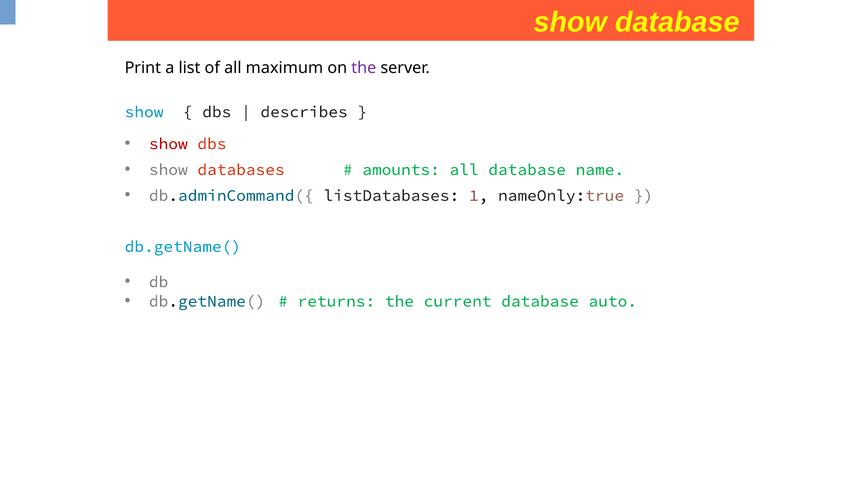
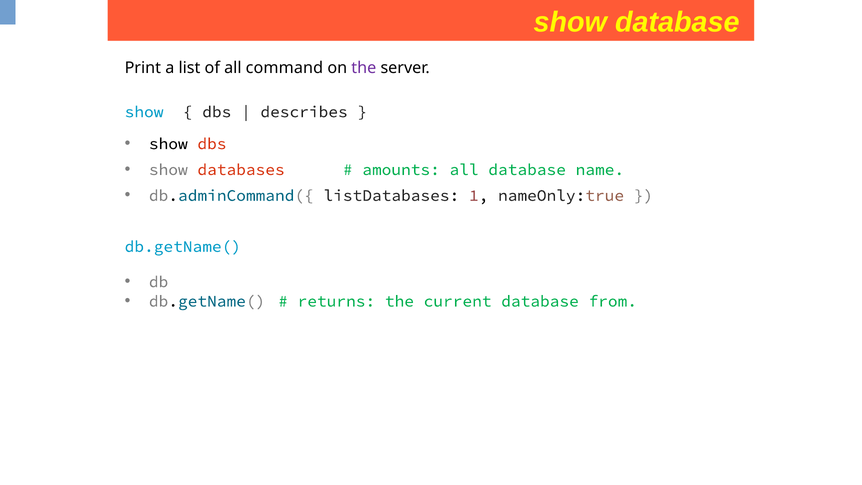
maximum: maximum -> command
show at (168, 144) colour: red -> black
auto: auto -> from
